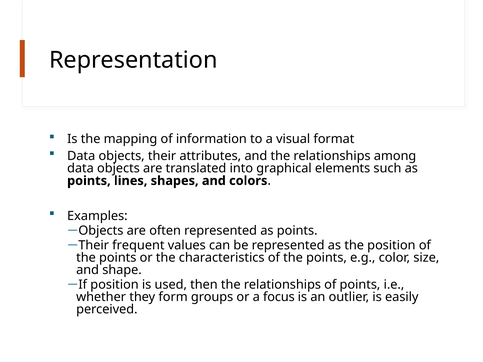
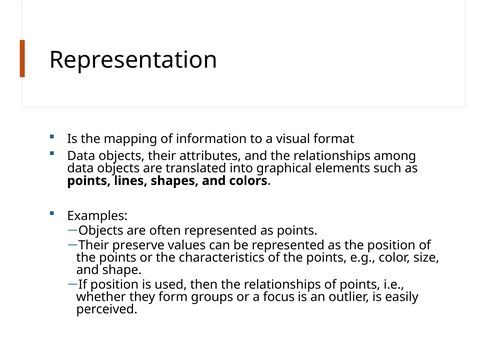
frequent: frequent -> preserve
